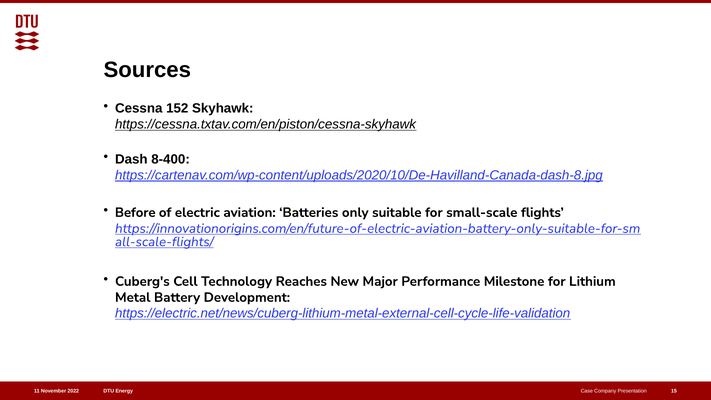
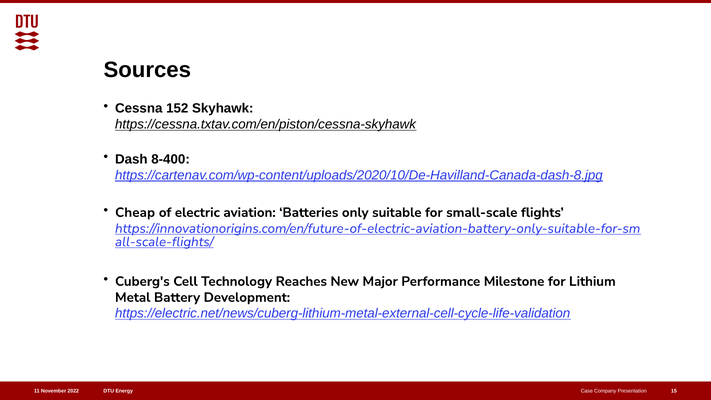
Before: Before -> Cheap
